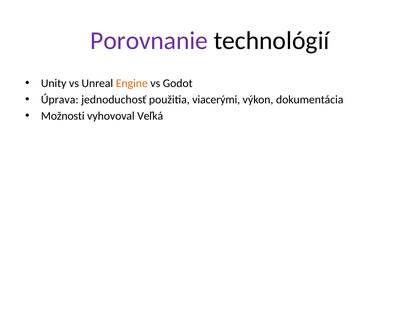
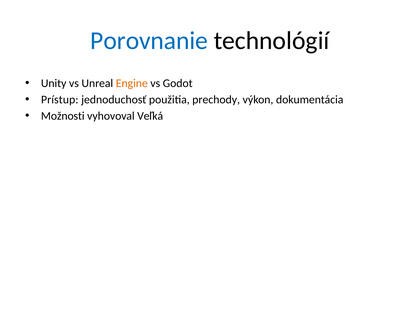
Porovnanie colour: purple -> blue
Úprava: Úprava -> Prístup
viacerými: viacerými -> prechody
